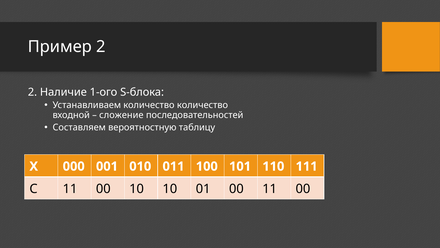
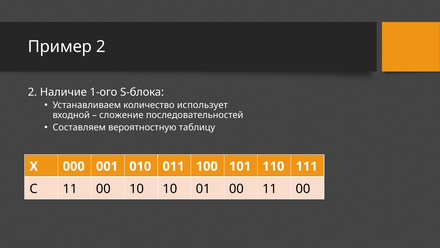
количество количество: количество -> использует
